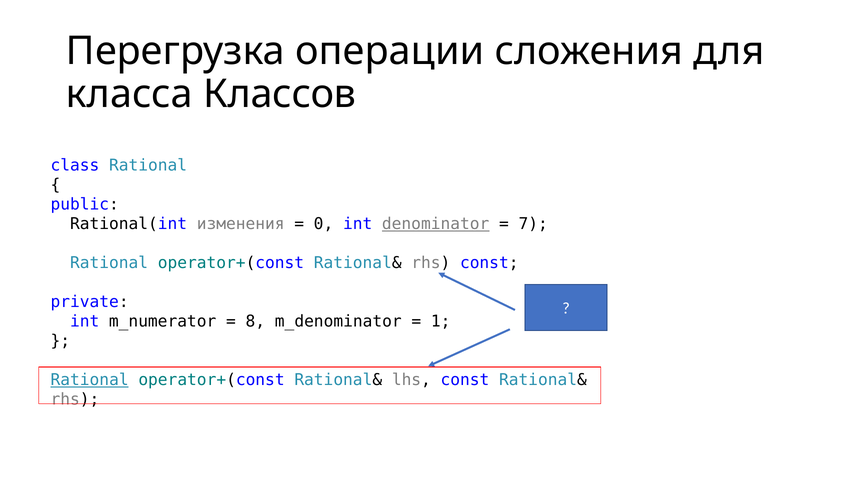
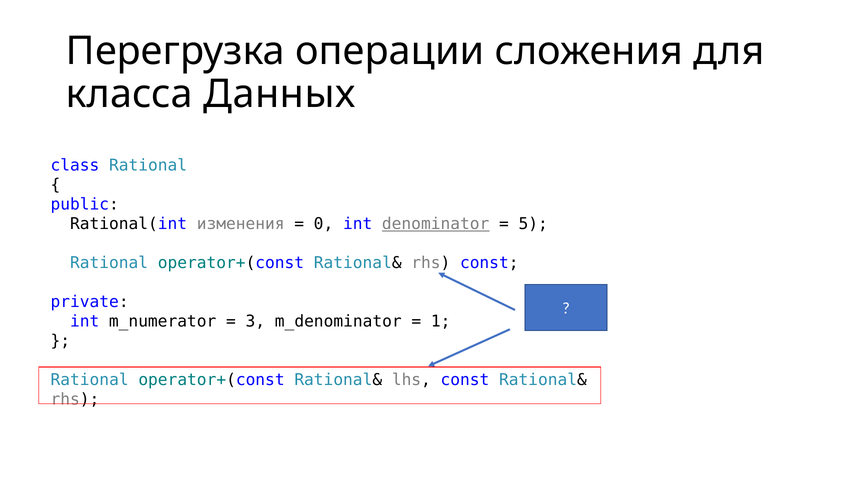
Классов: Классов -> Данных
7: 7 -> 5
8: 8 -> 3
Rational at (90, 379) underline: present -> none
